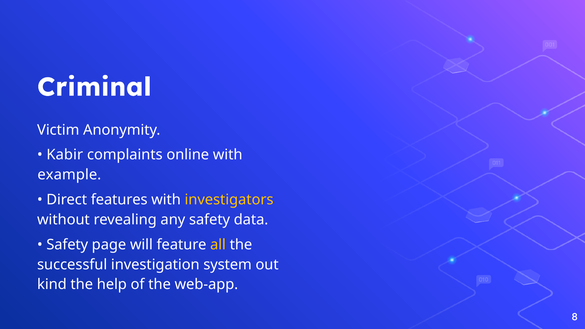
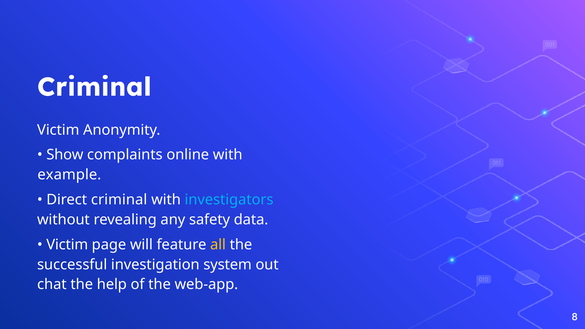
Kabir: Kabir -> Show
Direct features: features -> criminal
investigators colour: yellow -> light blue
Safety at (67, 245): Safety -> Victim
kind: kind -> chat
